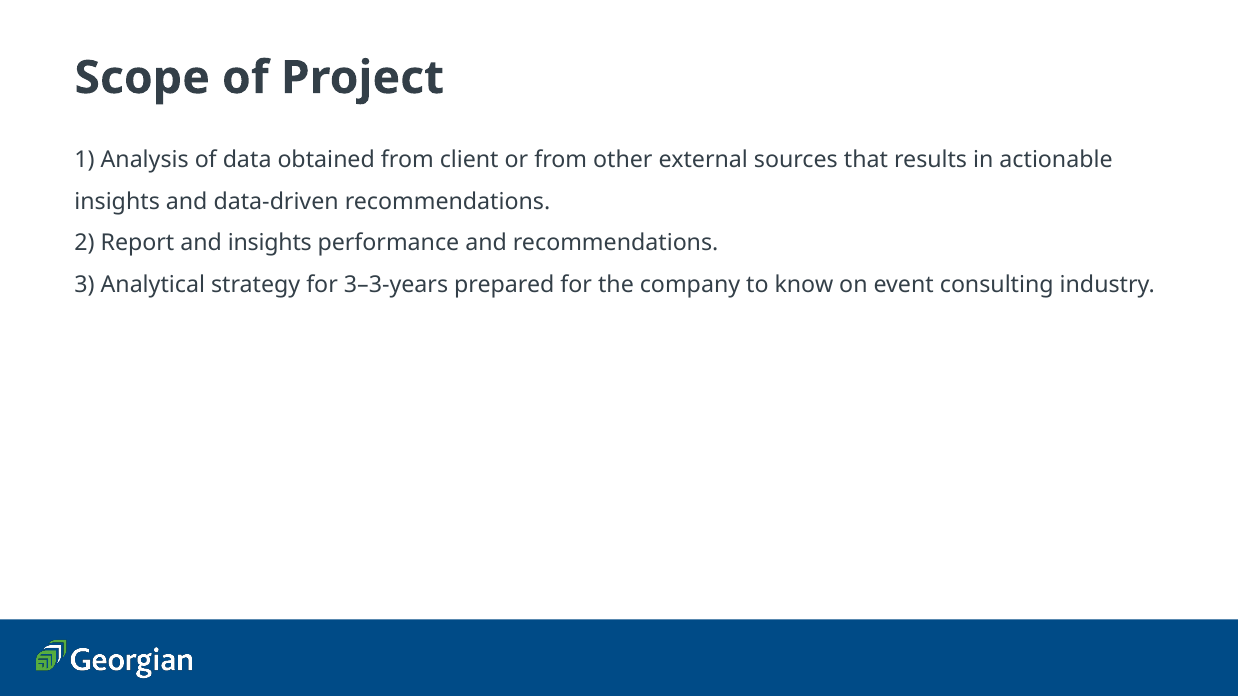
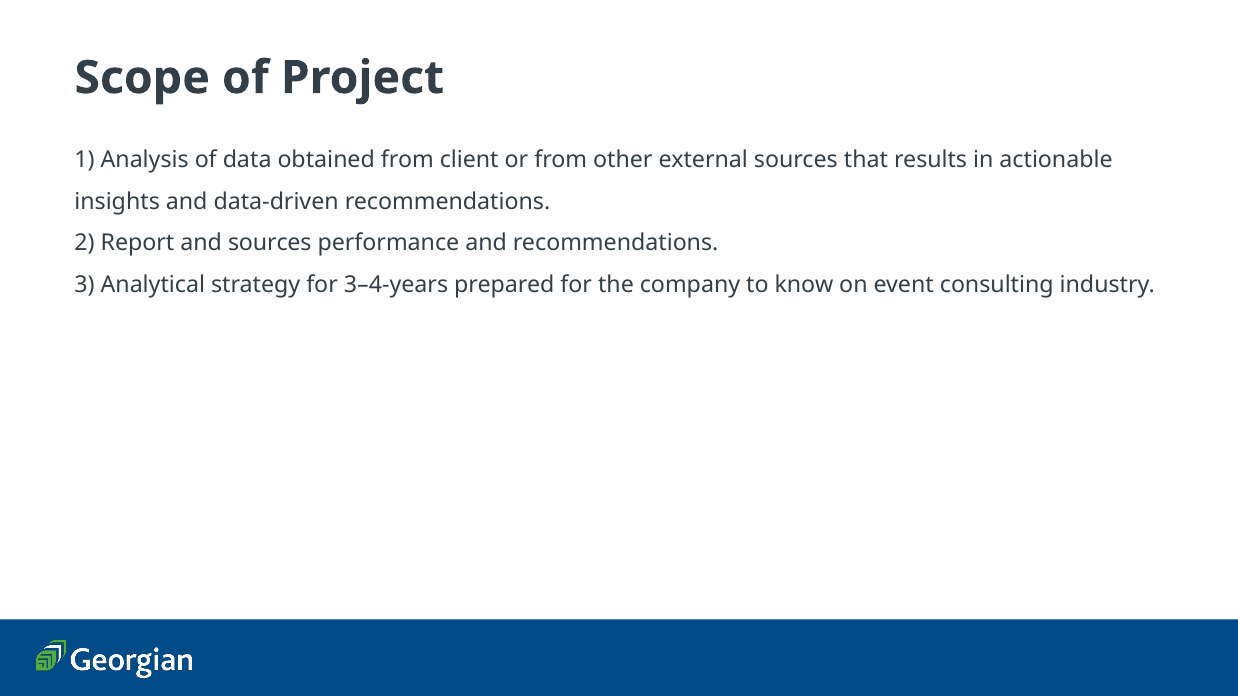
and insights: insights -> sources
3–3-years: 3–3-years -> 3–4-years
